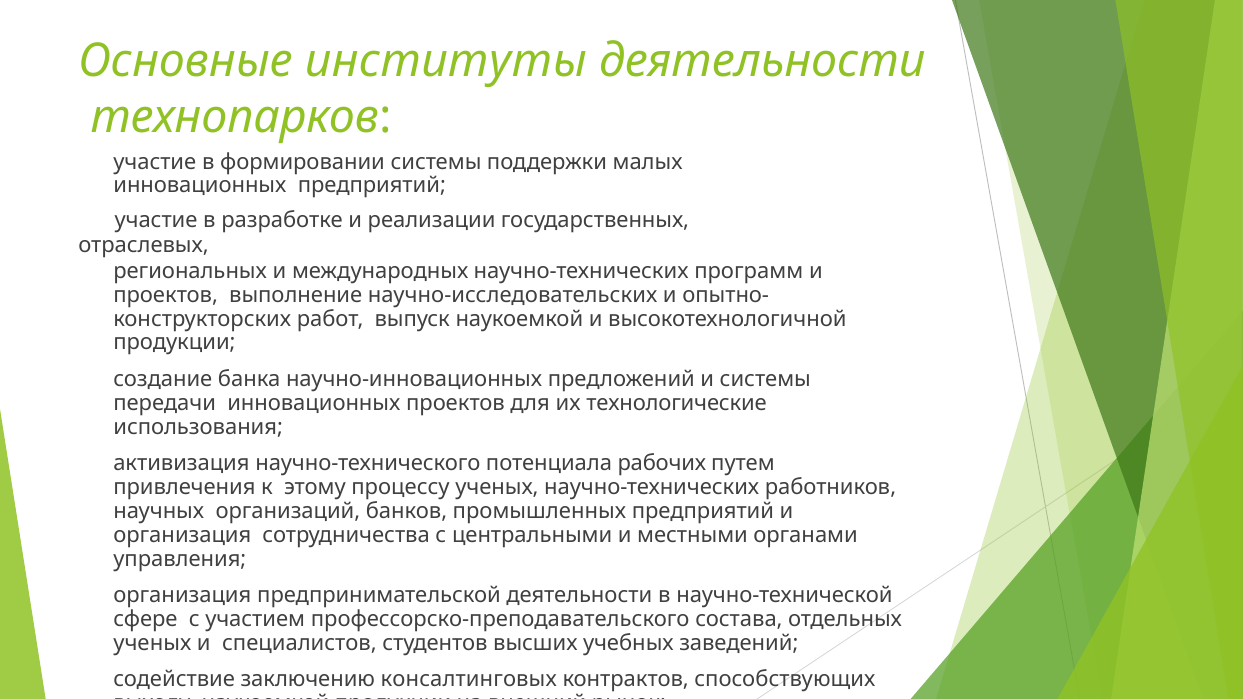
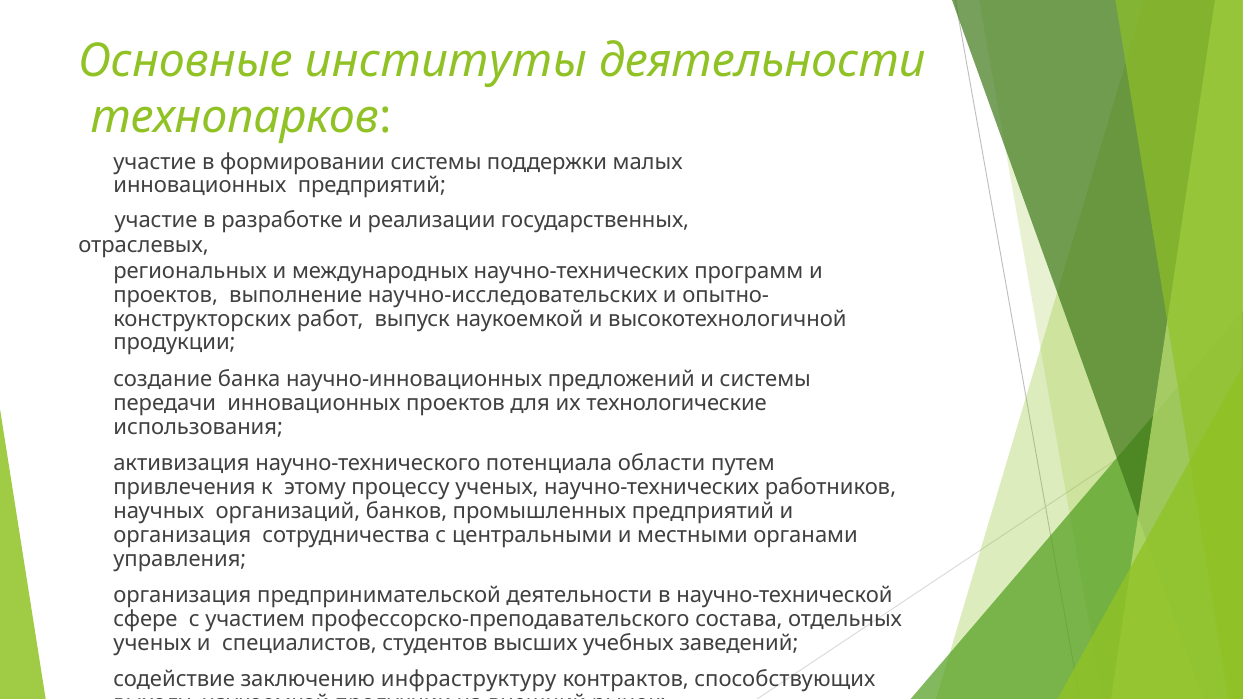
рабочих: рабочих -> области
консалтинговых: консалтинговых -> инфраструктуру
